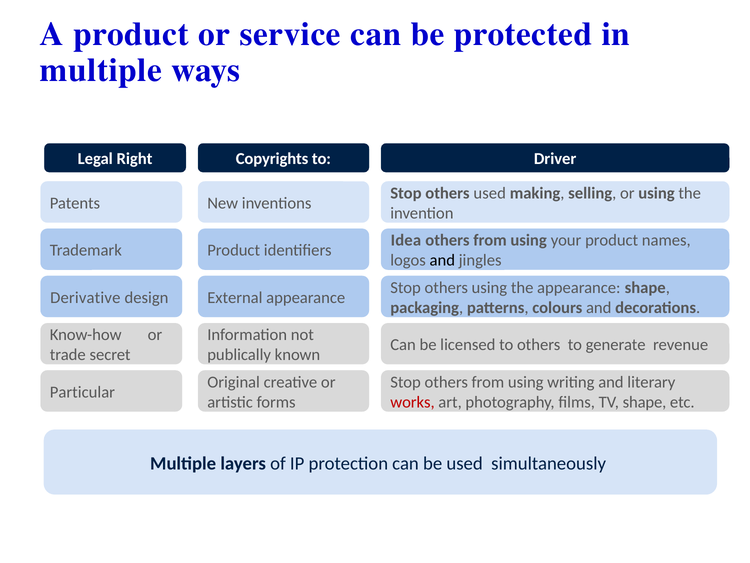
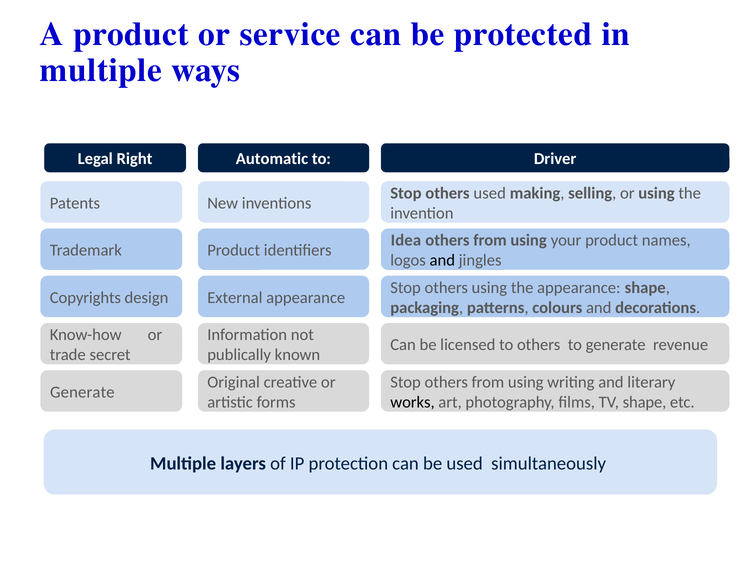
Copyrights: Copyrights -> Automatic
Derivative: Derivative -> Copyrights
Particular at (82, 392): Particular -> Generate
works colour: red -> black
